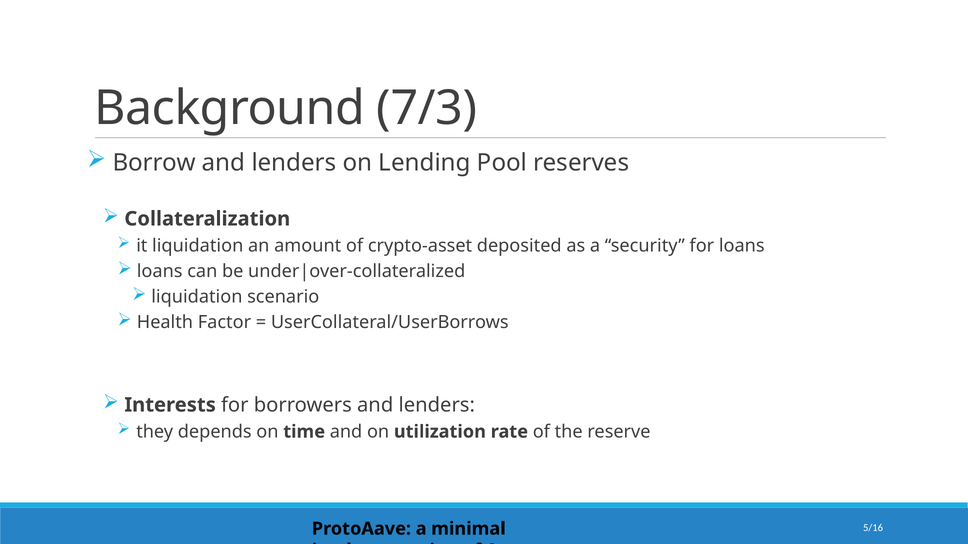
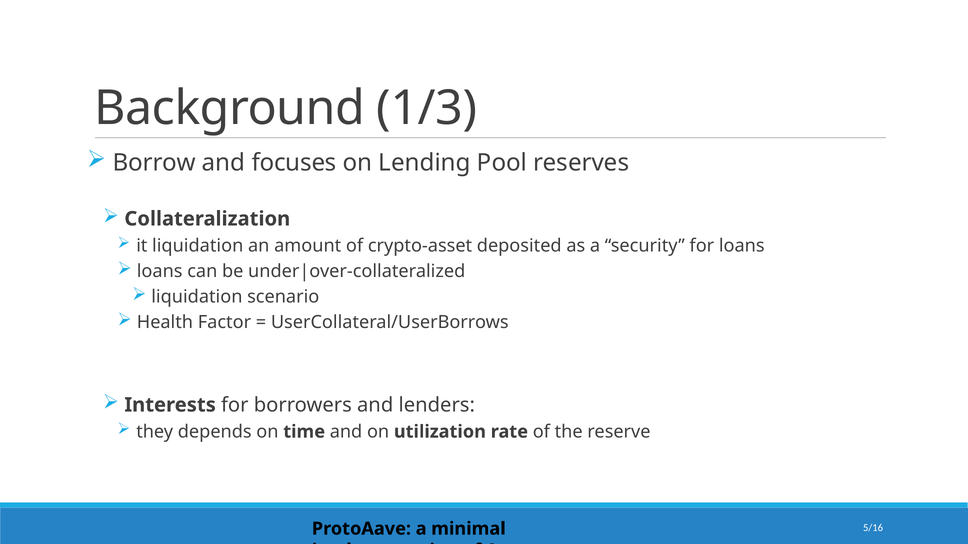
7/3: 7/3 -> 1/3
Borrow and lenders: lenders -> focuses
